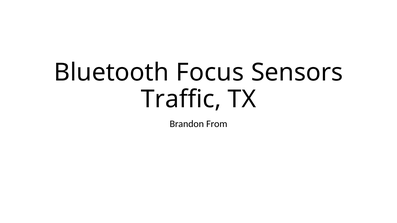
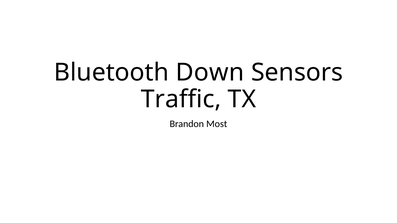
Focus: Focus -> Down
From: From -> Most
